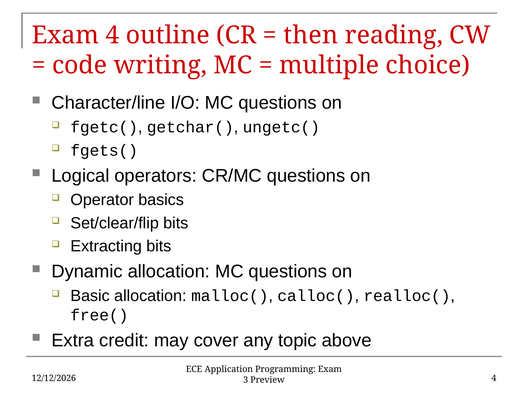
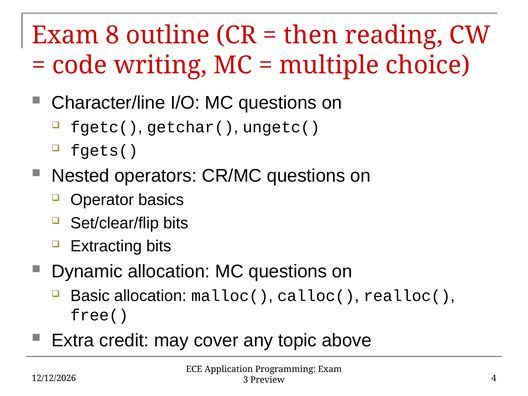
Exam 4: 4 -> 8
Logical: Logical -> Nested
